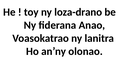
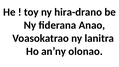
loza-drano: loza-drano -> hira-drano
